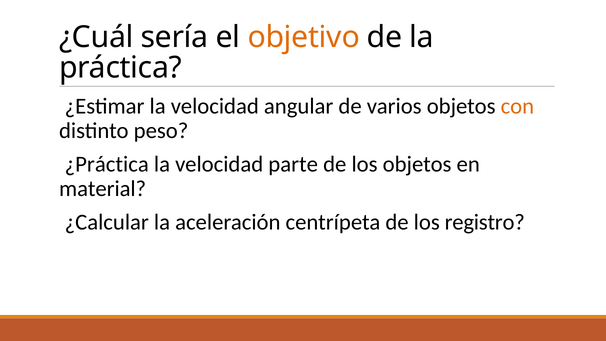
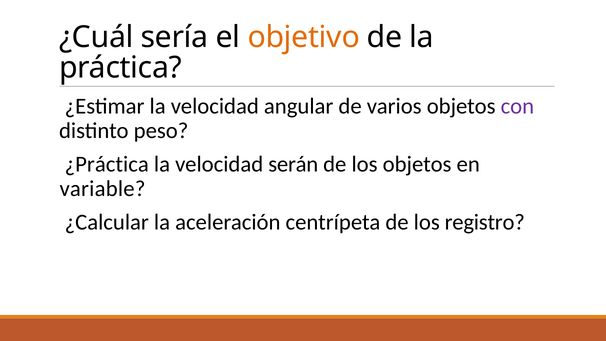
con colour: orange -> purple
parte: parte -> serán
material: material -> variable
